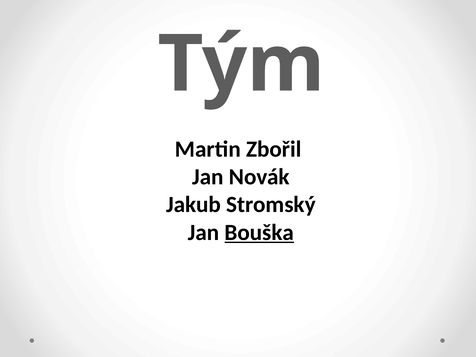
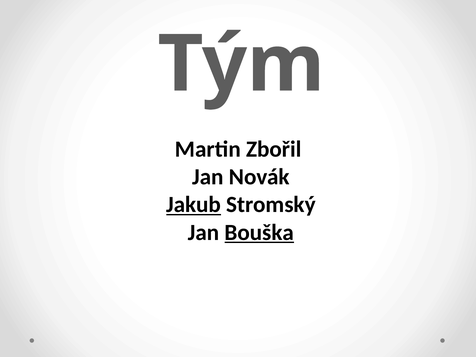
Jakub underline: none -> present
